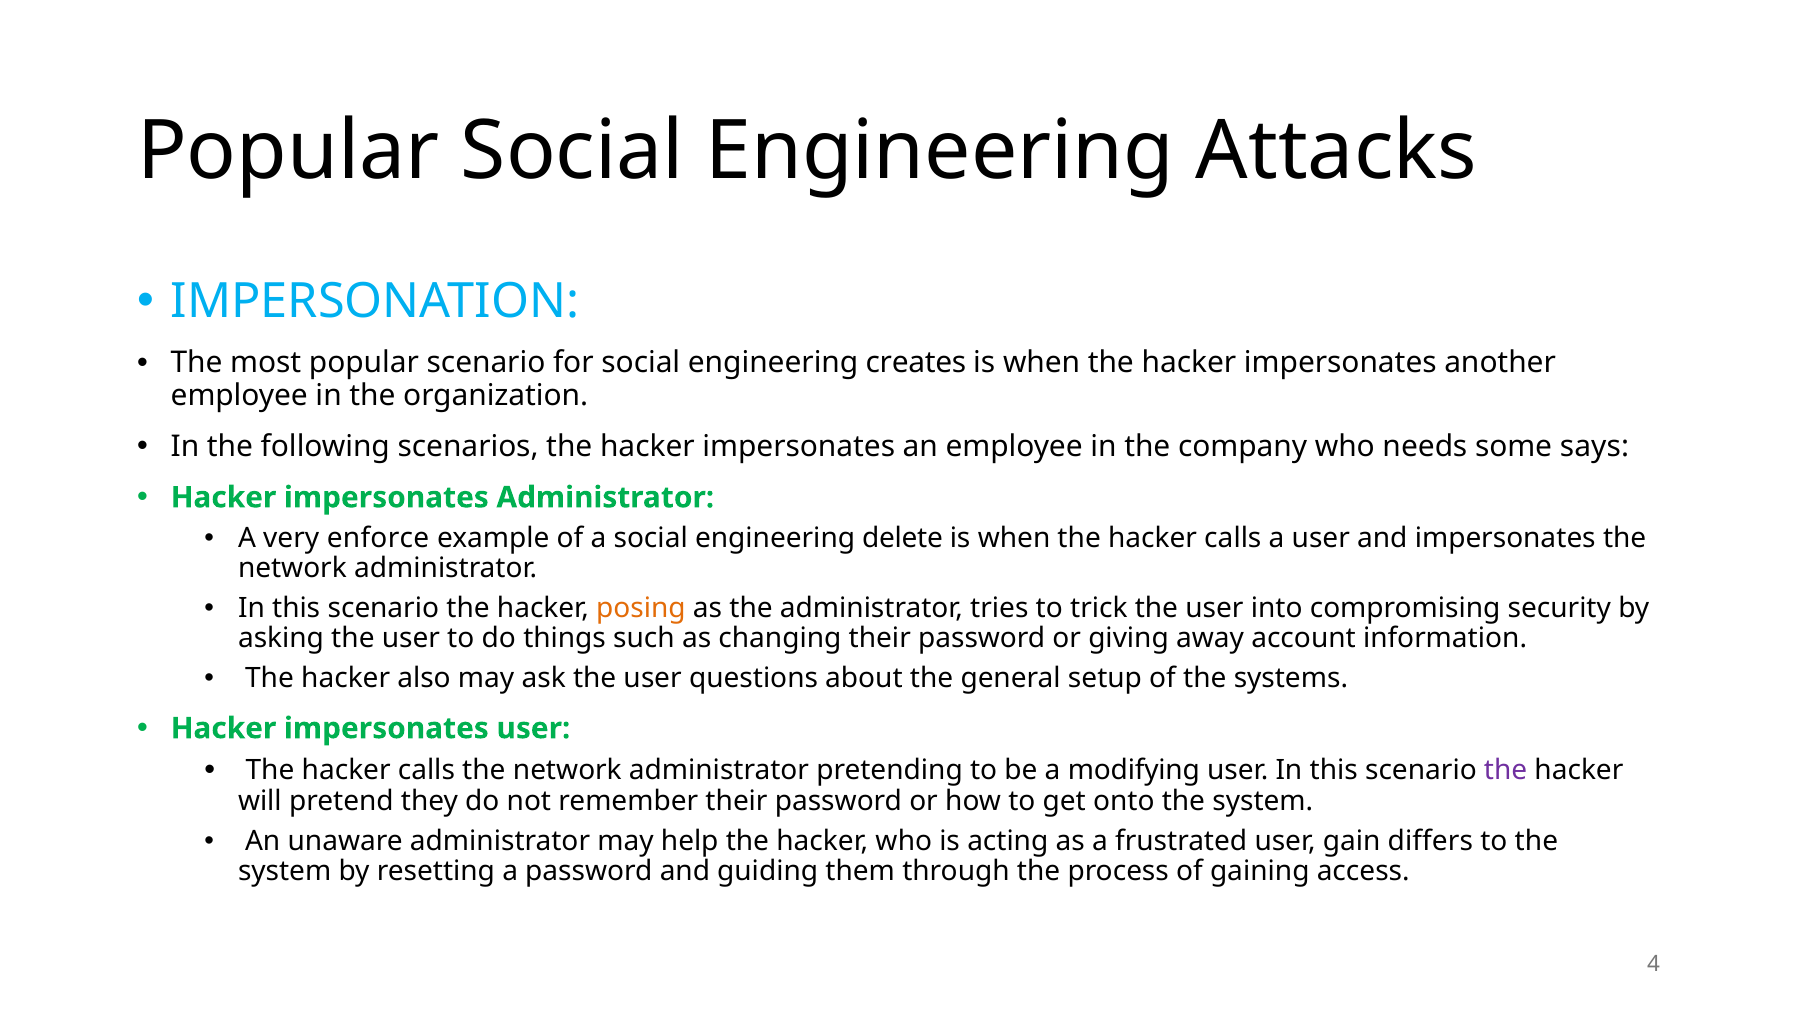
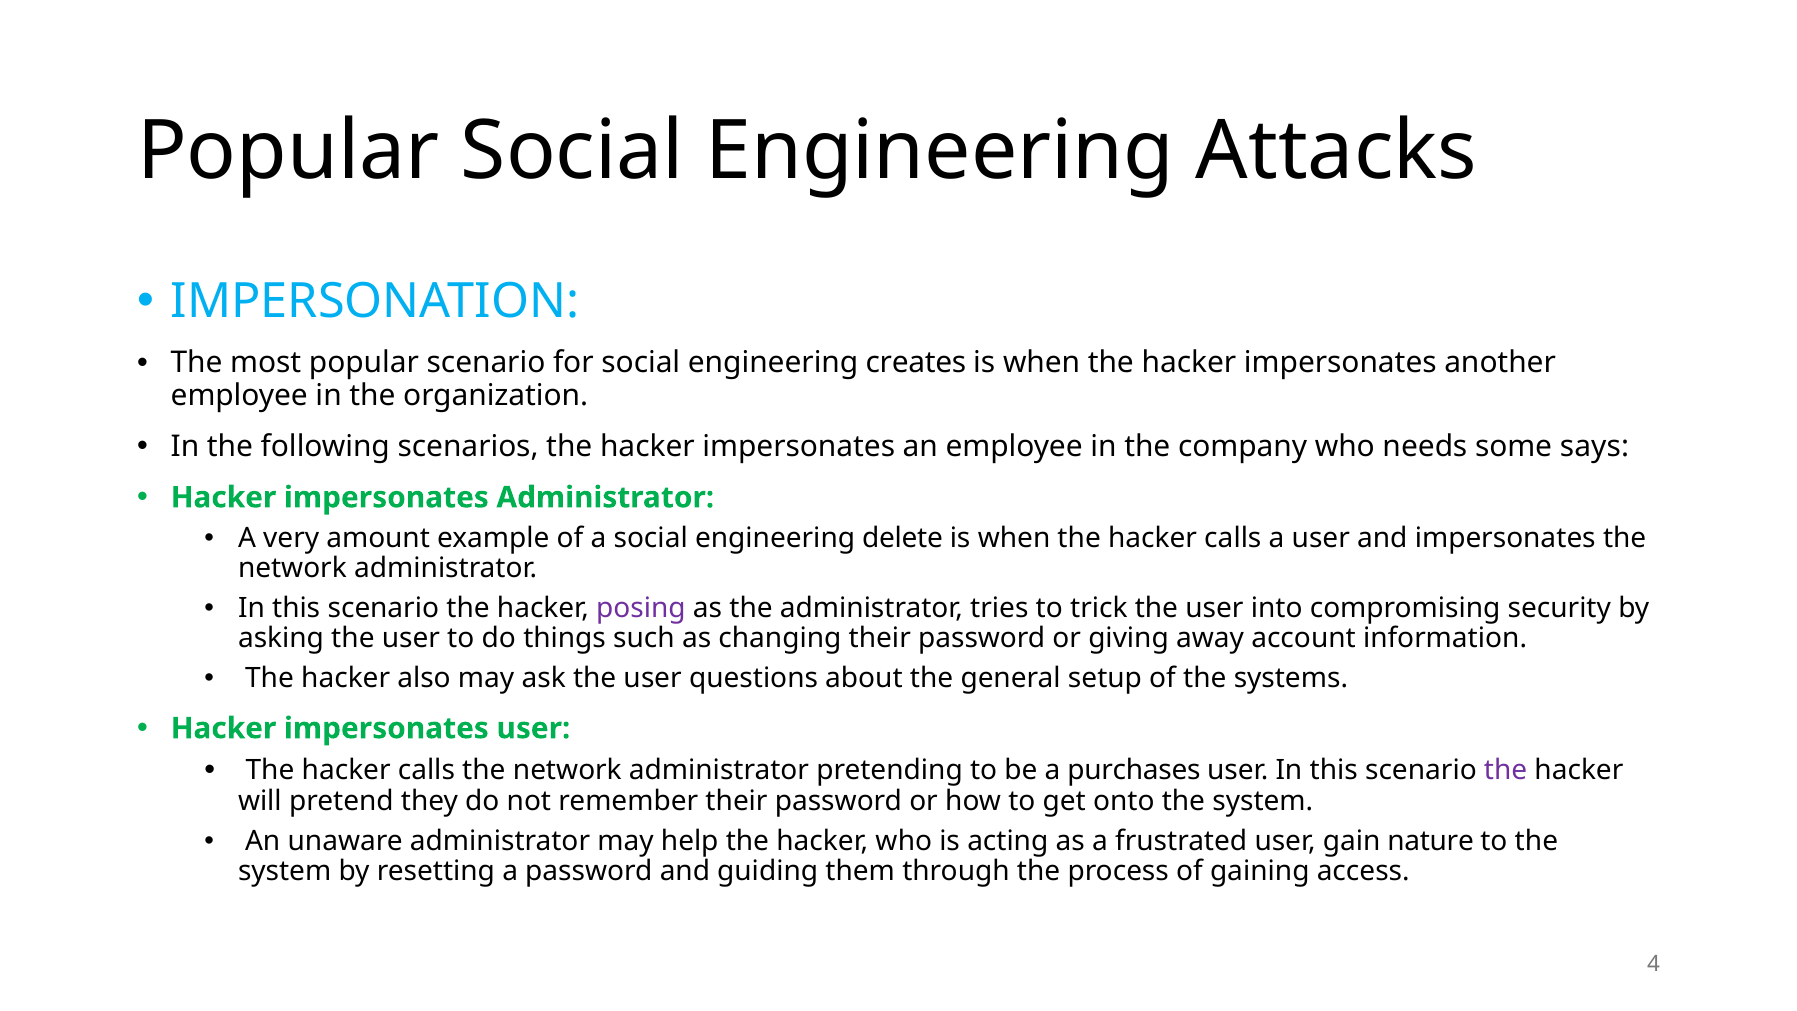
enforce: enforce -> amount
posing colour: orange -> purple
modifying: modifying -> purchases
differs: differs -> nature
